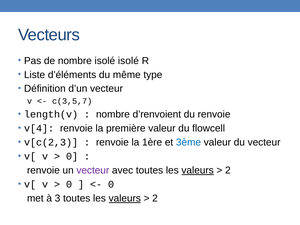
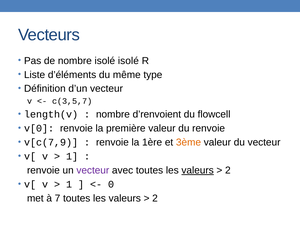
du renvoie: renvoie -> flowcell
v[4: v[4 -> v[0
du flowcell: flowcell -> renvoie
v[c(2,3: v[c(2,3 -> v[c(7,9
3ème colour: blue -> orange
0 at (72, 156): 0 -> 1
0 at (69, 184): 0 -> 1
3: 3 -> 7
valeurs at (125, 198) underline: present -> none
